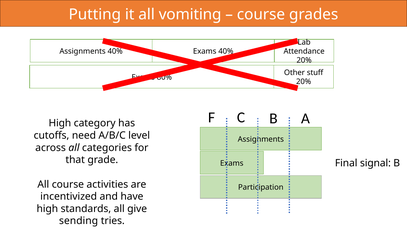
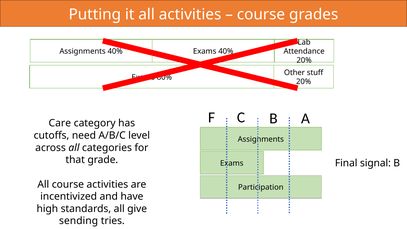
all vomiting: vomiting -> activities
High at (60, 123): High -> Care
